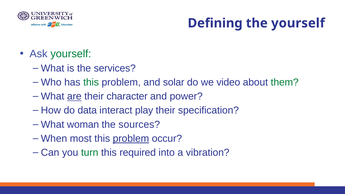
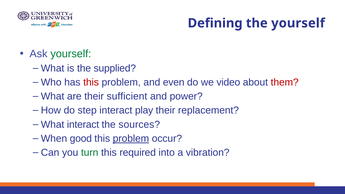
services: services -> supplied
this at (91, 82) colour: green -> red
solar: solar -> even
them colour: green -> red
are underline: present -> none
character: character -> sufficient
data: data -> step
specification: specification -> replacement
What woman: woman -> interact
most: most -> good
